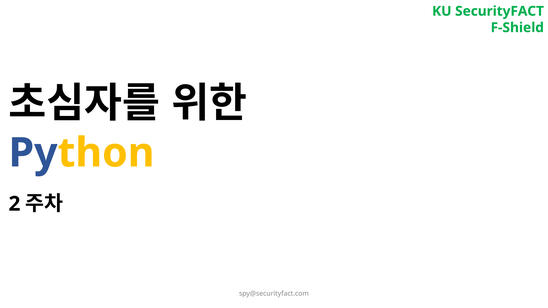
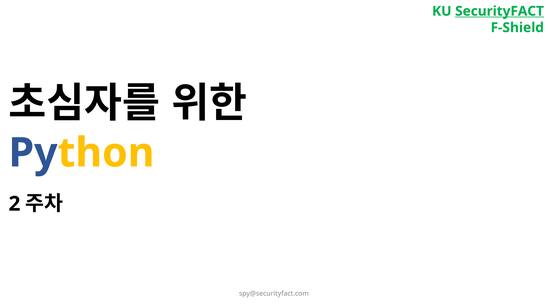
SecurityFACT underline: none -> present
